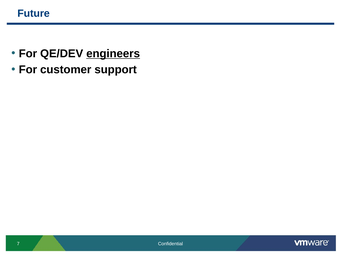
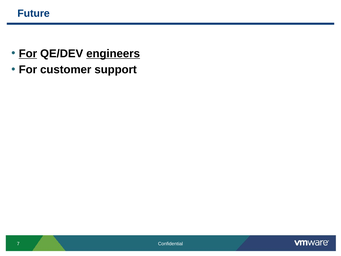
For at (28, 54) underline: none -> present
